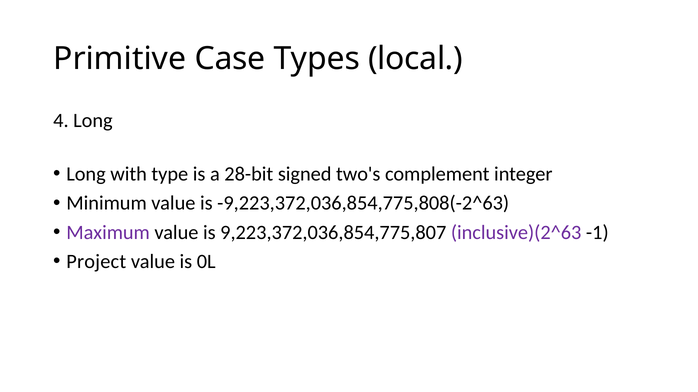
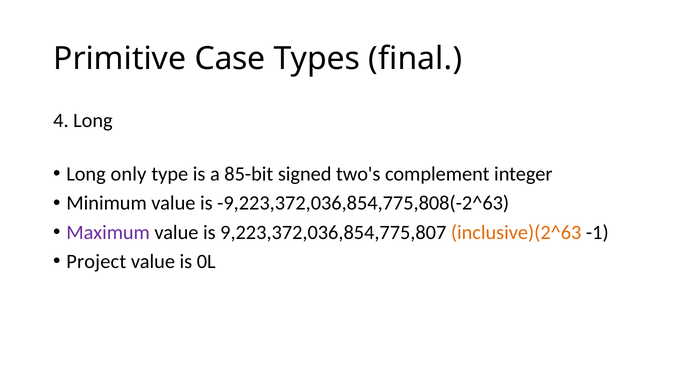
local: local -> final
with: with -> only
28-bit: 28-bit -> 85-bit
inclusive)(2^63 colour: purple -> orange
